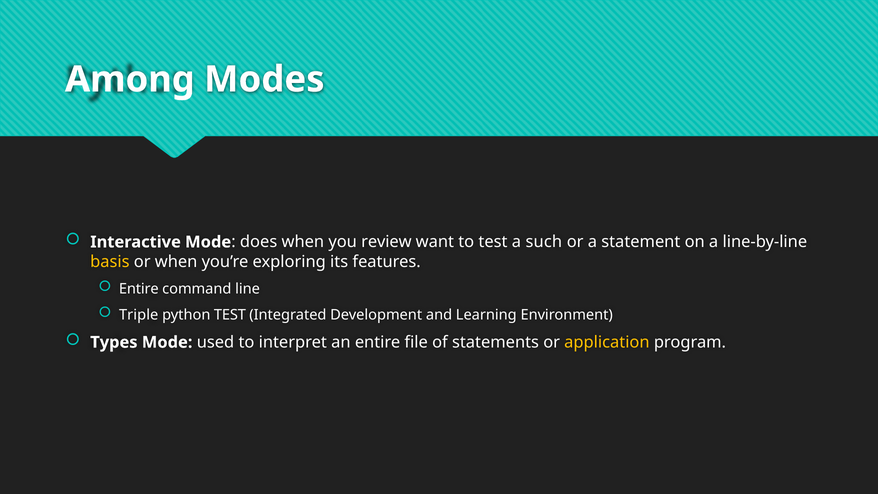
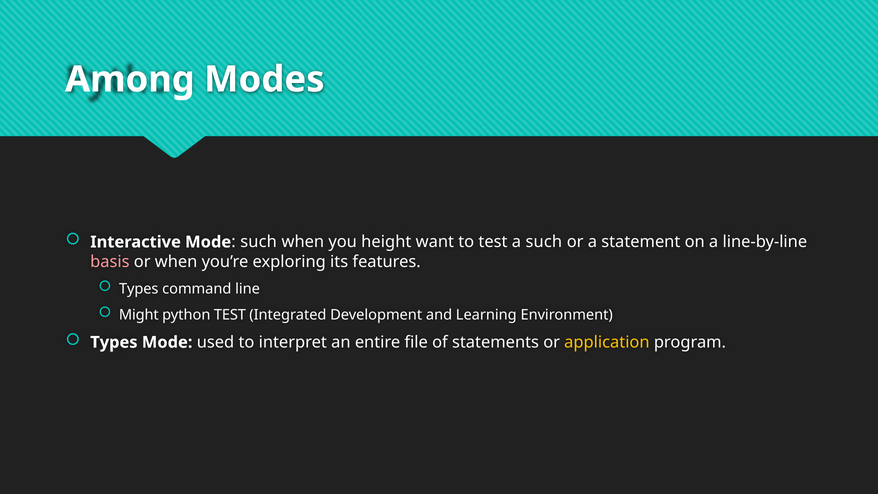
does at (259, 242): does -> such
review: review -> height
basis colour: yellow -> pink
Entire at (139, 289): Entire -> Types
Triple: Triple -> Might
